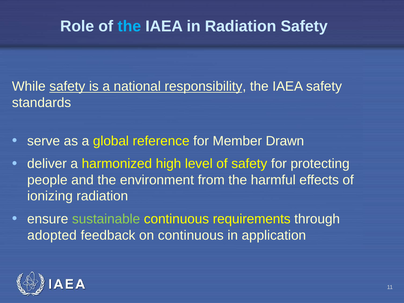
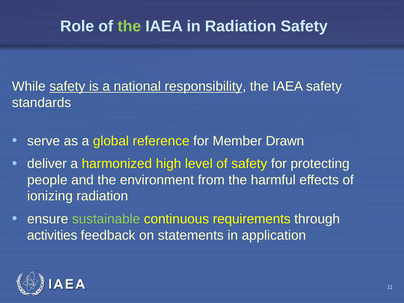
the at (129, 26) colour: light blue -> light green
adopted: adopted -> activities
on continuous: continuous -> statements
